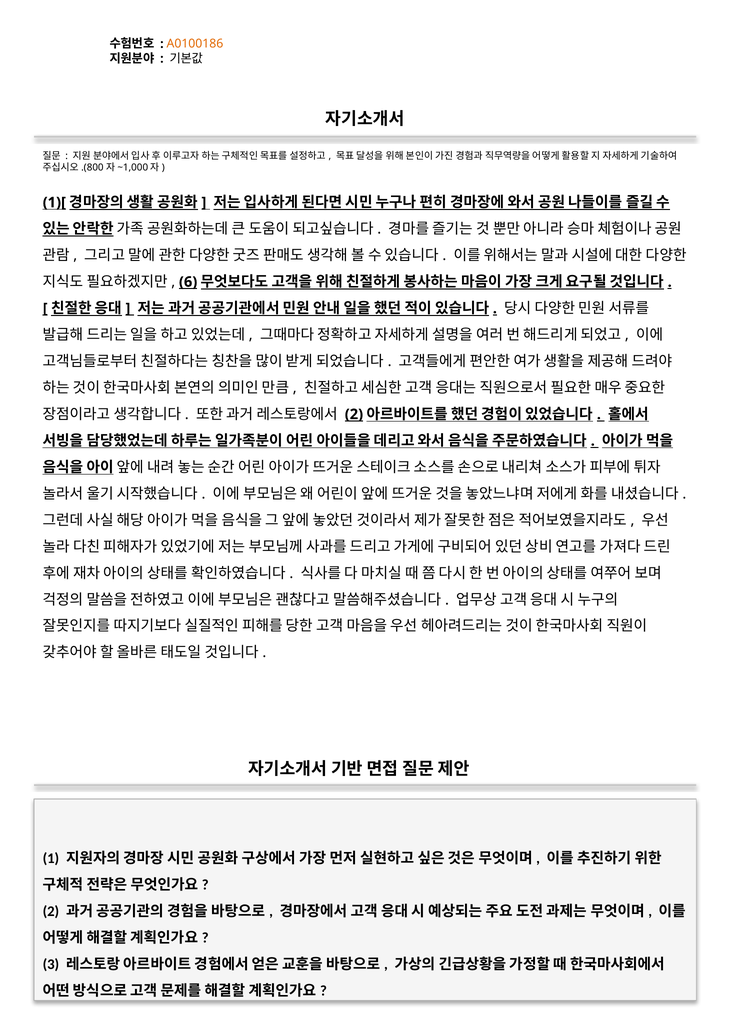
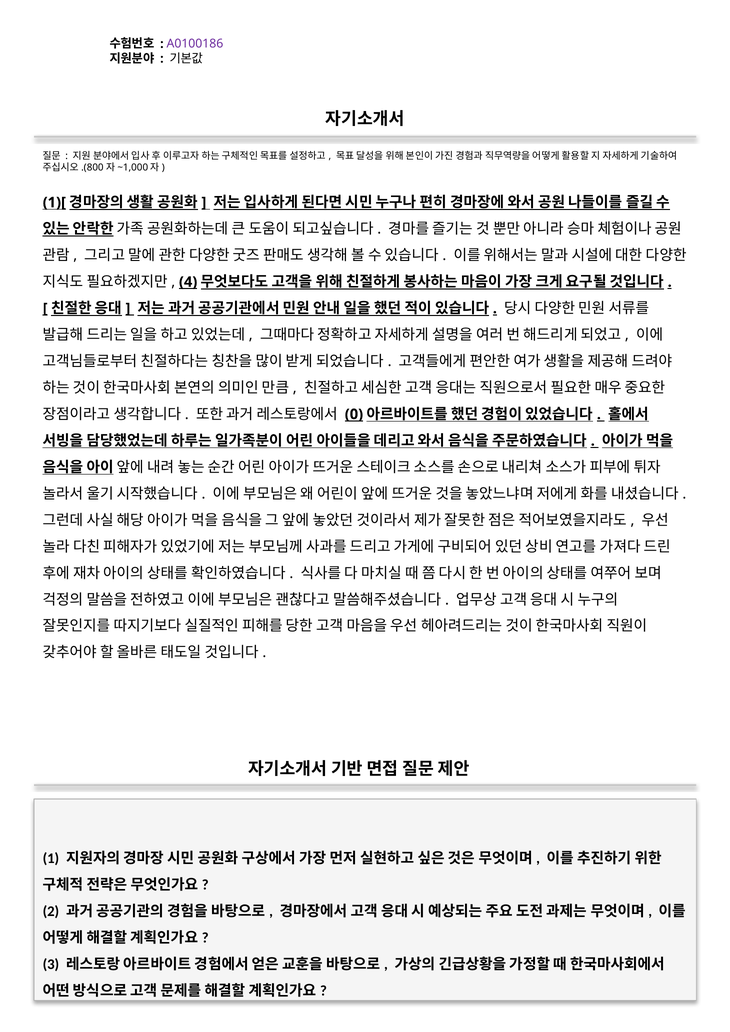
A0100186 colour: orange -> purple
6: 6 -> 4
2 at (354, 414): 2 -> 0
